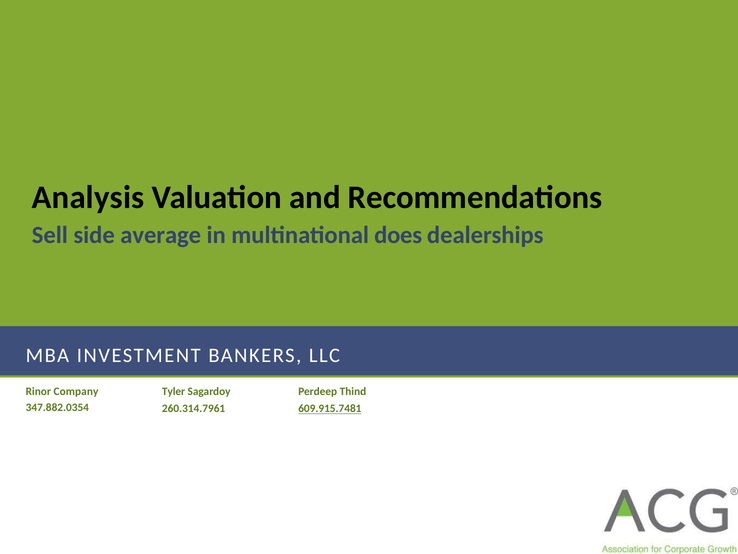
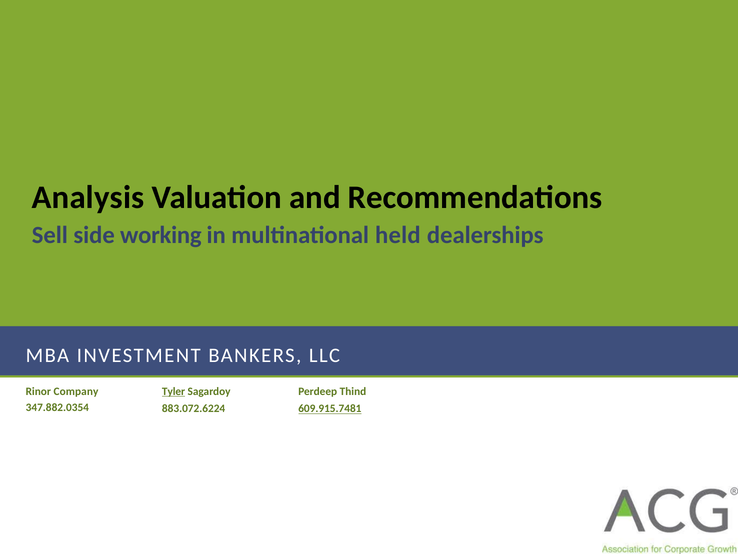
average: average -> working
does: does -> held
Tyler underline: none -> present
260.314.7961: 260.314.7961 -> 883.072.6224
